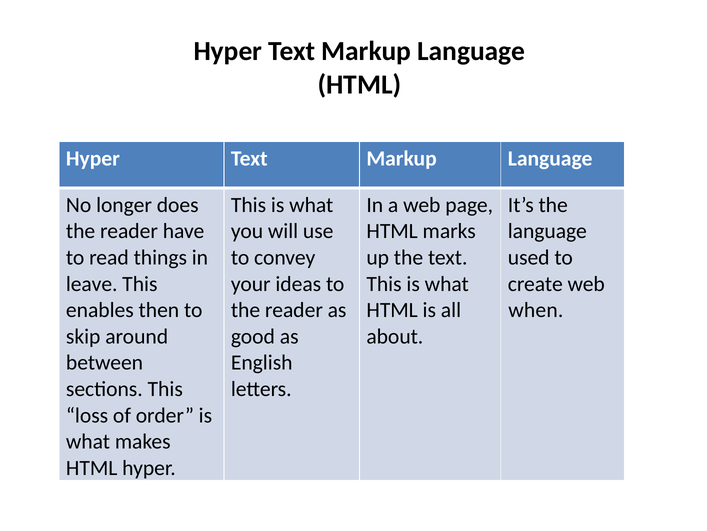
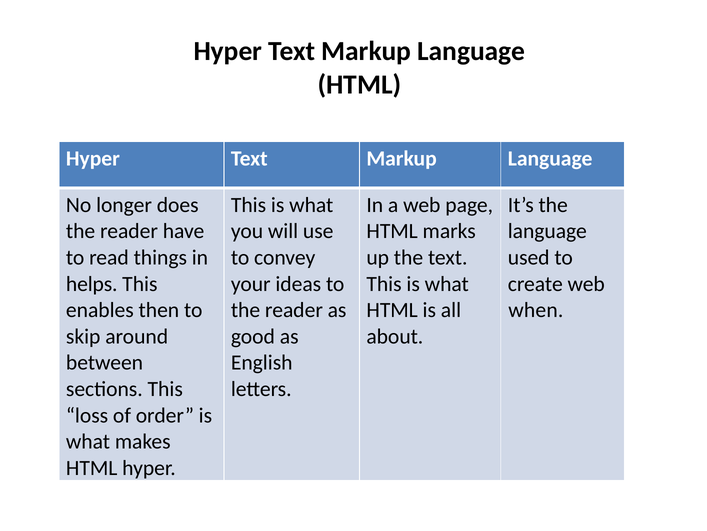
leave: leave -> helps
